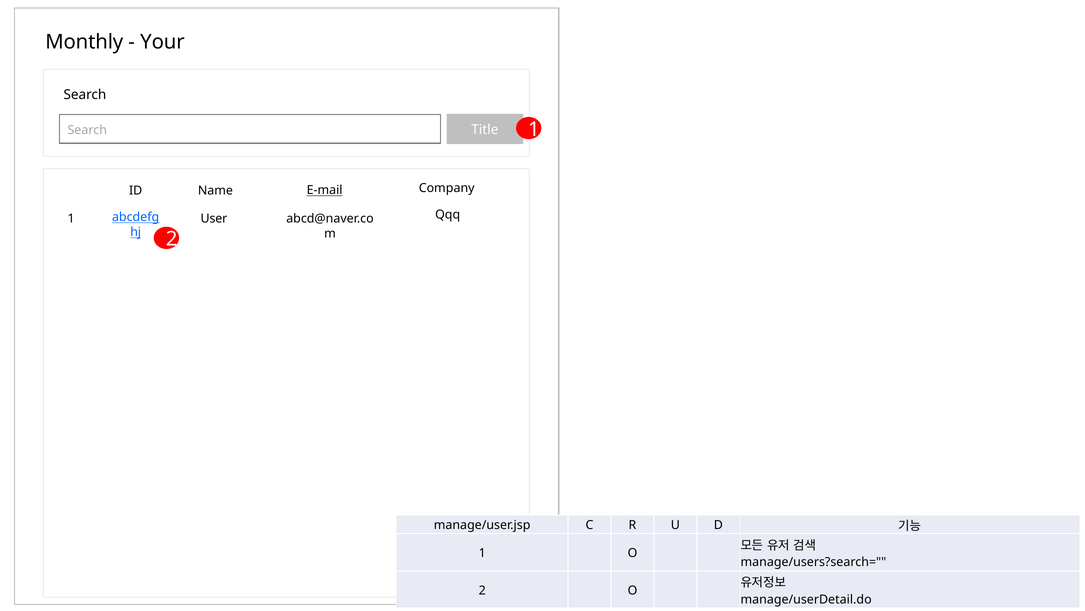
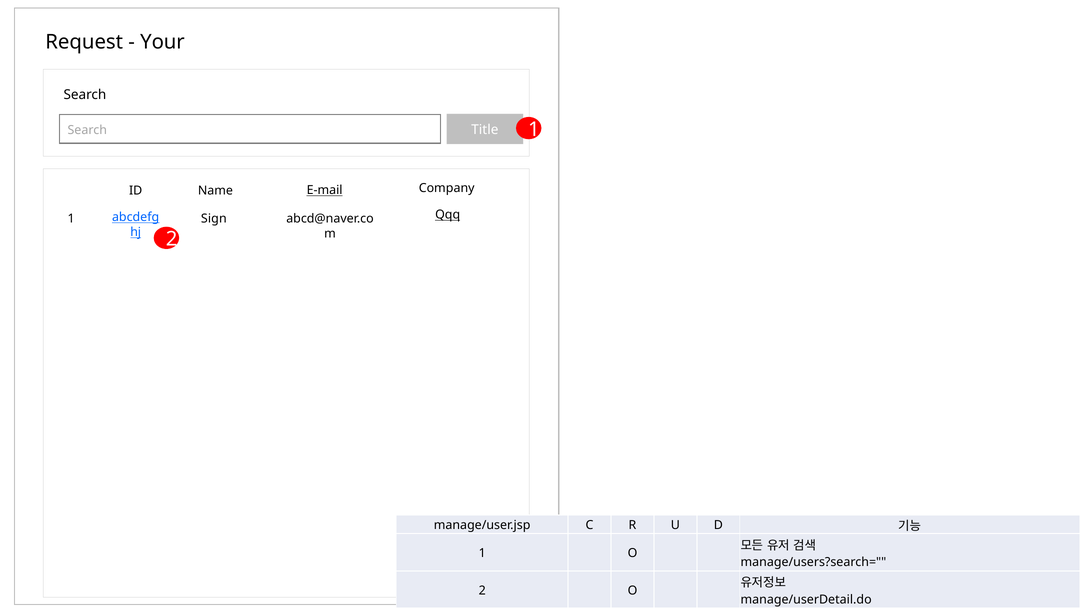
Monthly: Monthly -> Request
Qqq underline: none -> present
User: User -> Sign
